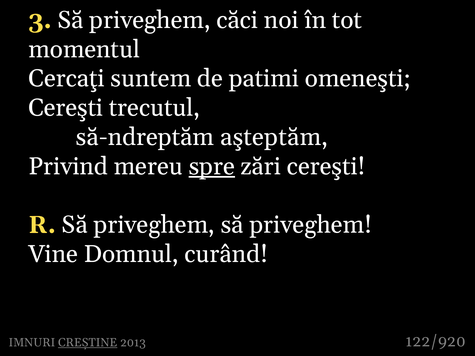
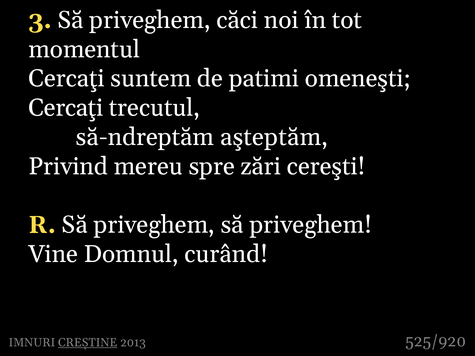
Cereşti at (66, 108): Cereşti -> Cercaţi
spre underline: present -> none
122/920: 122/920 -> 525/920
